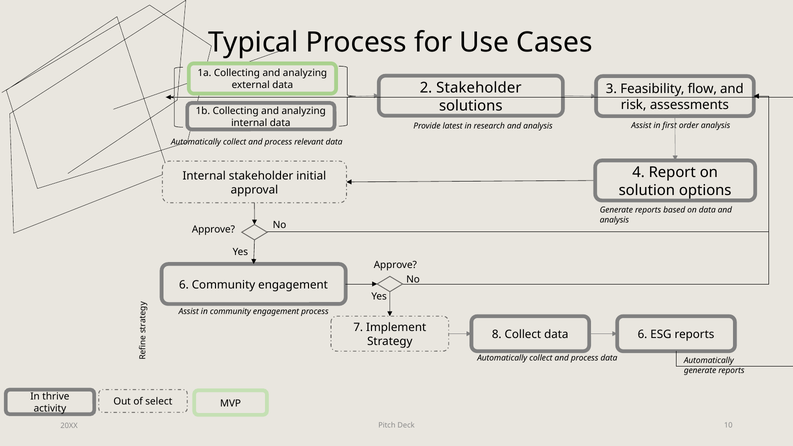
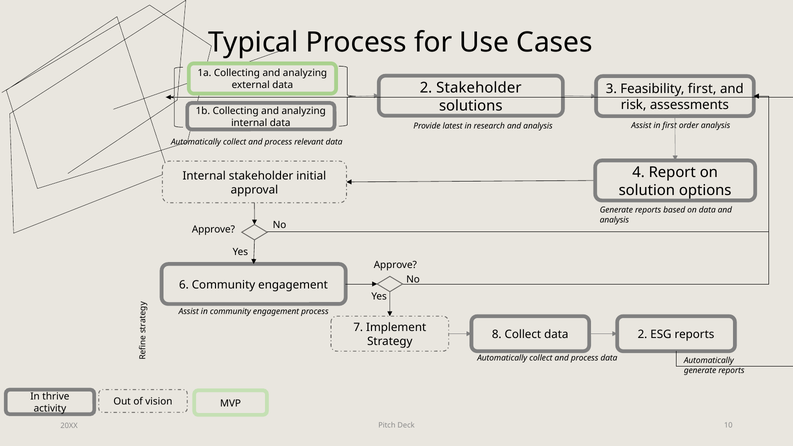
Feasibility flow: flow -> first
data 6: 6 -> 2
select: select -> vision
